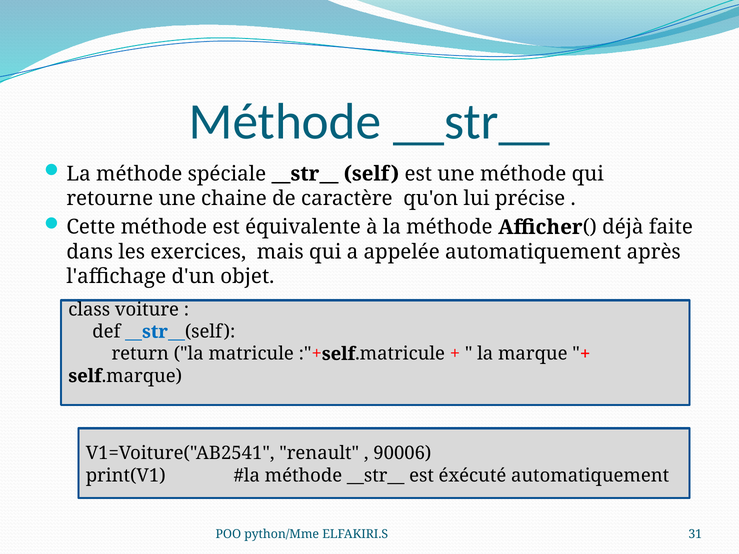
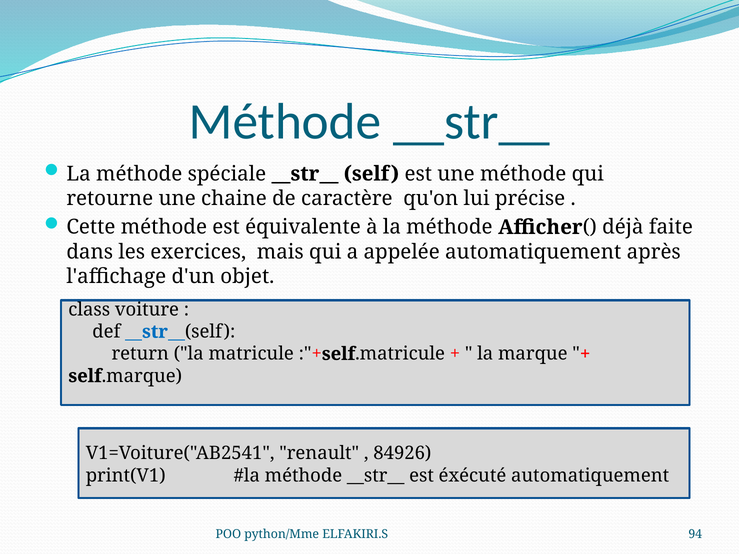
90006: 90006 -> 84926
31: 31 -> 94
